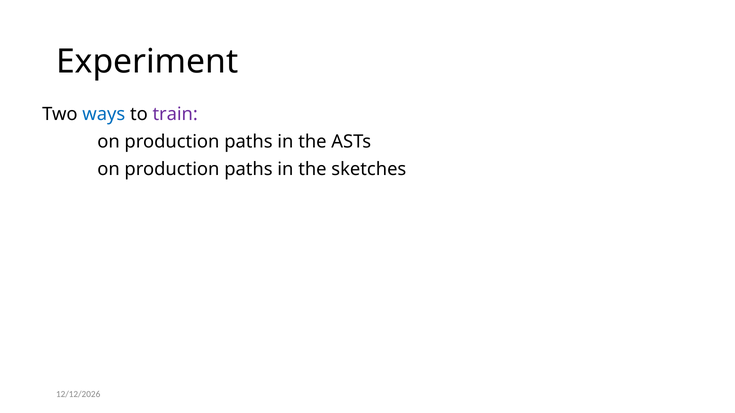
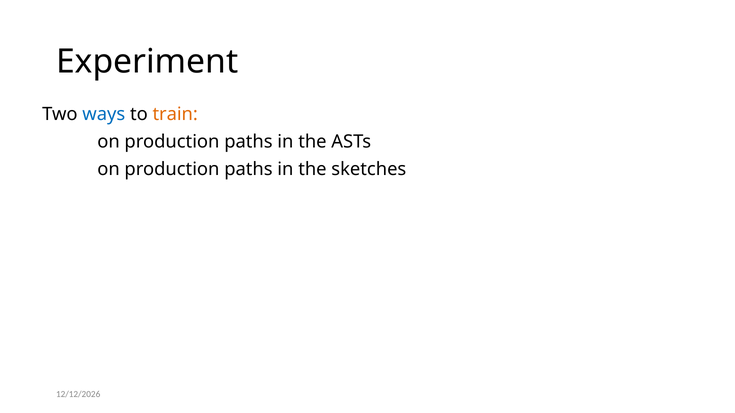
train colour: purple -> orange
